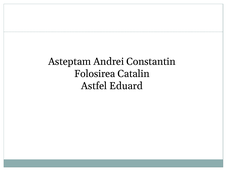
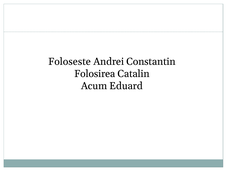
Asteptam: Asteptam -> Foloseste
Astfel: Astfel -> Acum
